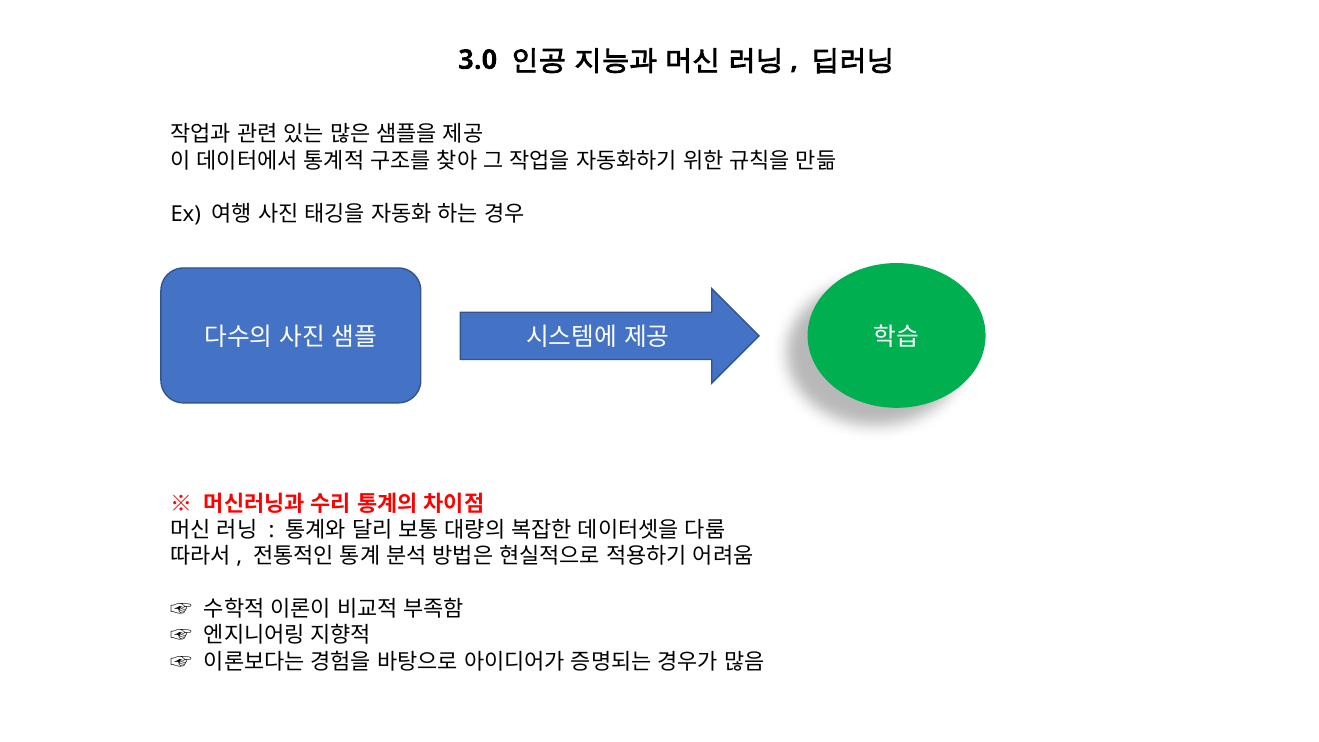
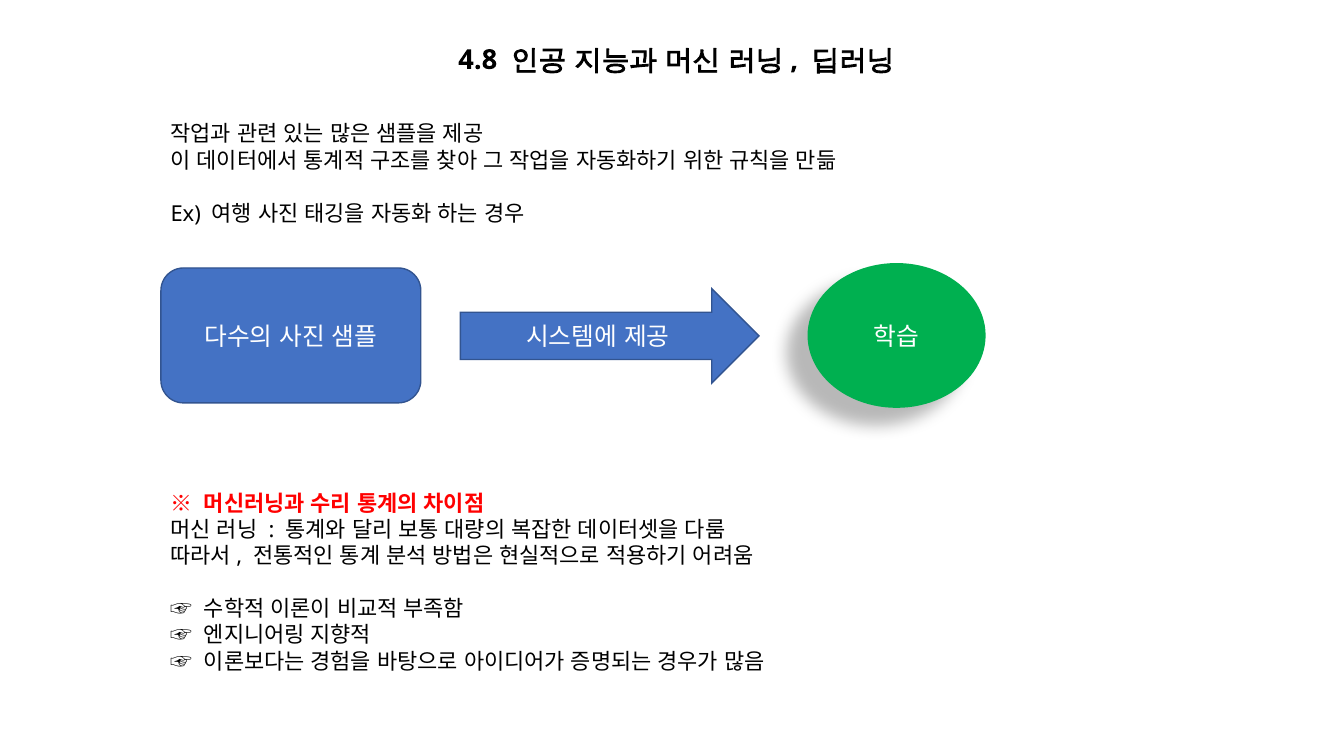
3.0: 3.0 -> 4.8
